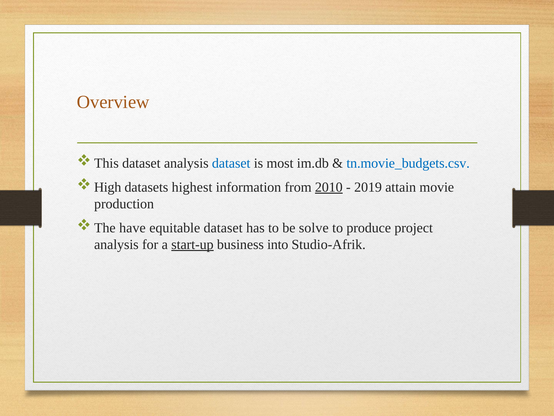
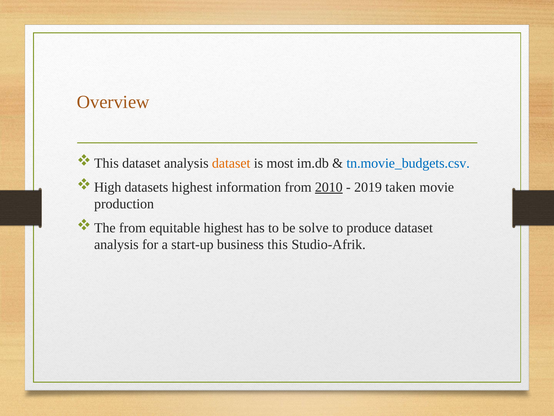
dataset at (231, 163) colour: blue -> orange
attain: attain -> taken
The have: have -> from
equitable dataset: dataset -> highest
produce project: project -> dataset
start-up underline: present -> none
business into: into -> this
